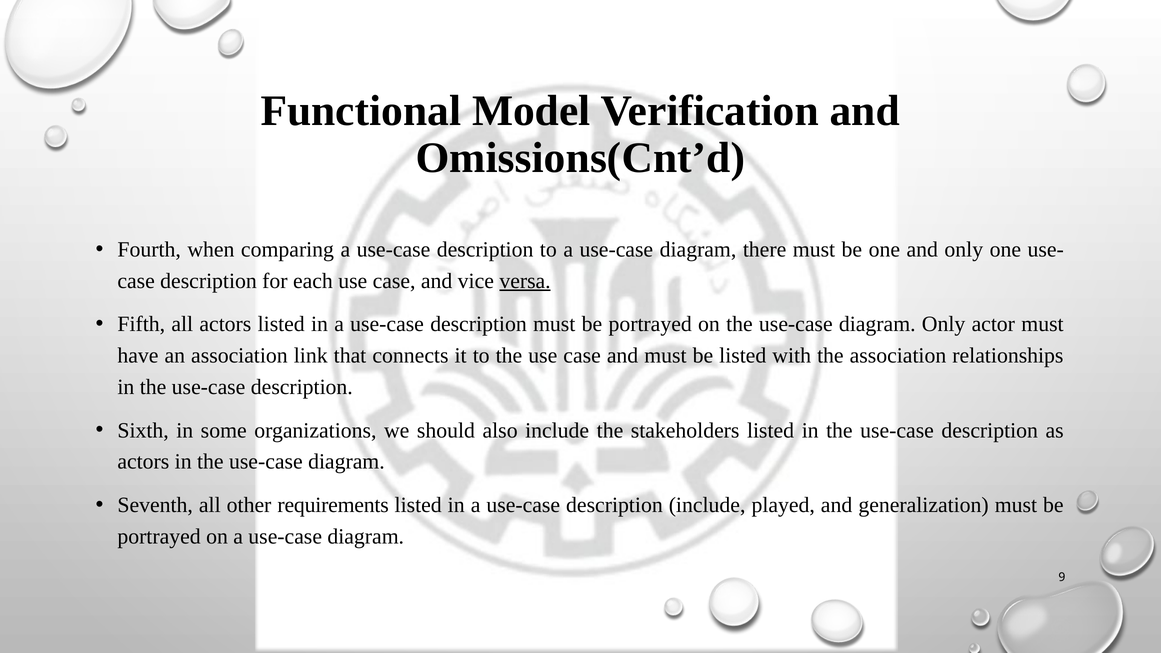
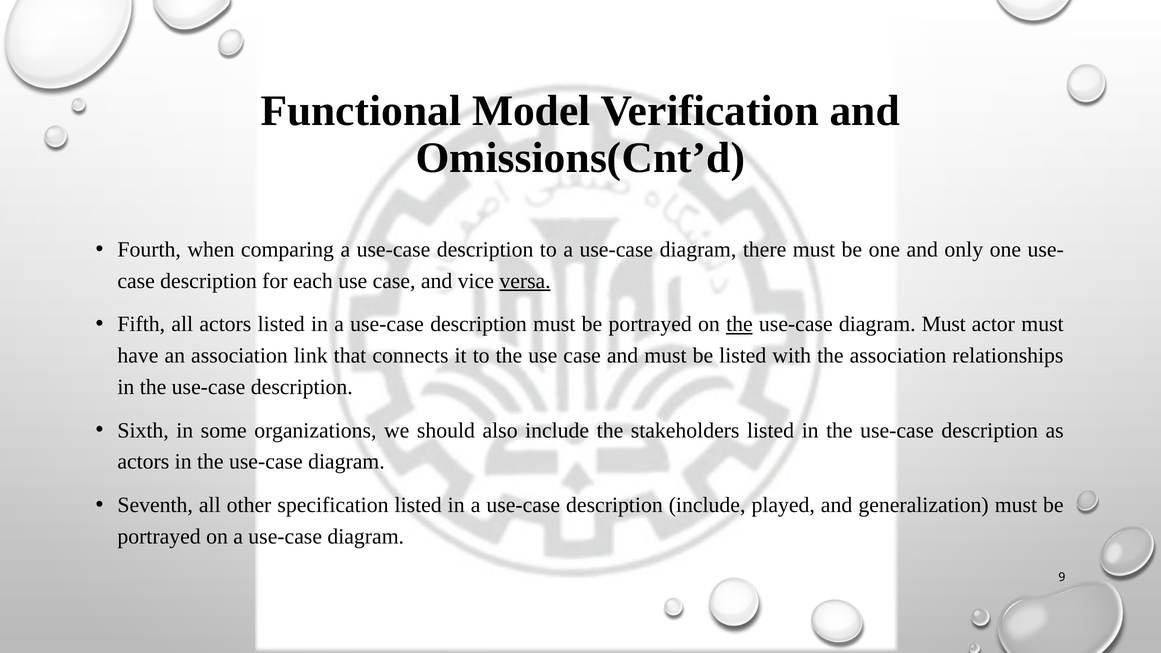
the at (739, 324) underline: none -> present
diagram Only: Only -> Must
requirements: requirements -> specification
